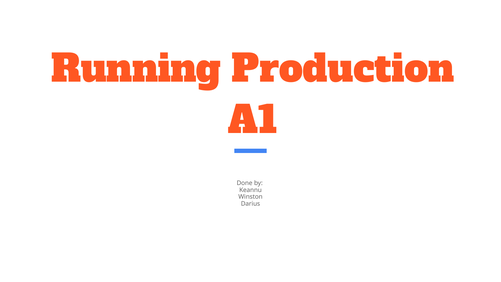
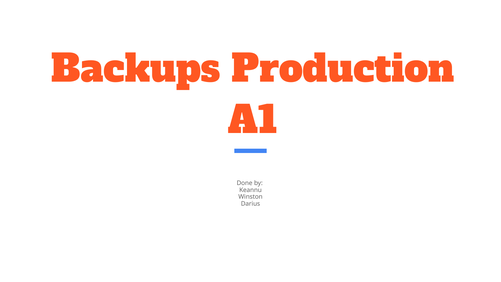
Running: Running -> Backups
